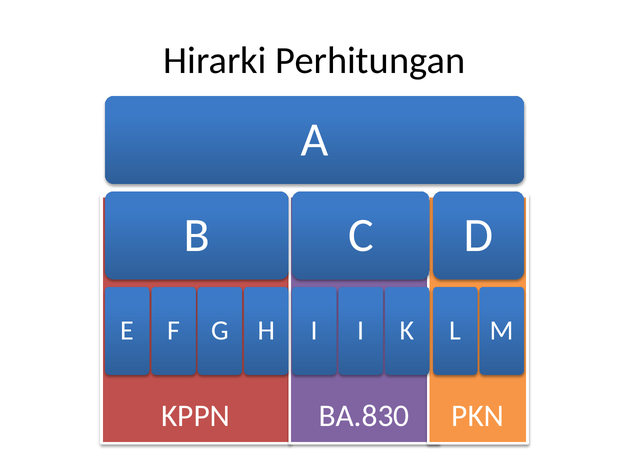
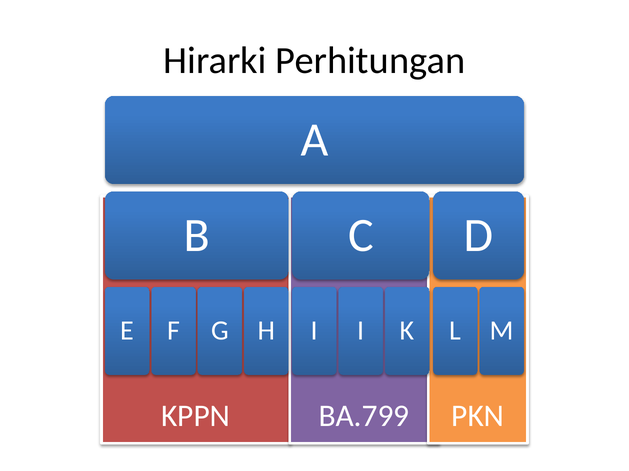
BA.830: BA.830 -> BA.799
